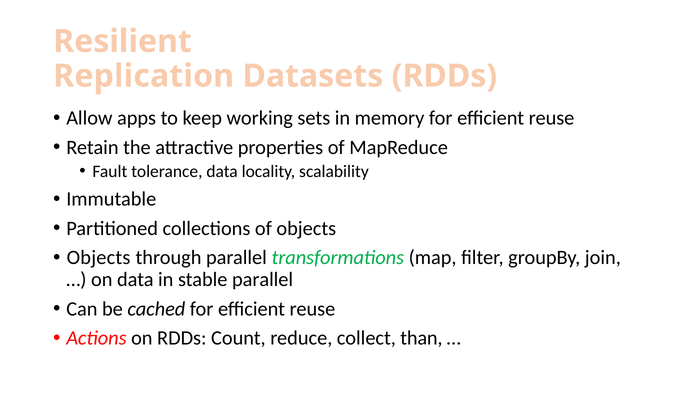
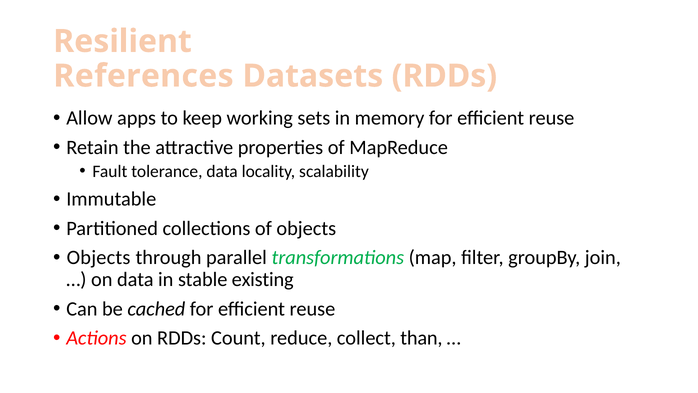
Replication: Replication -> References
stable parallel: parallel -> existing
